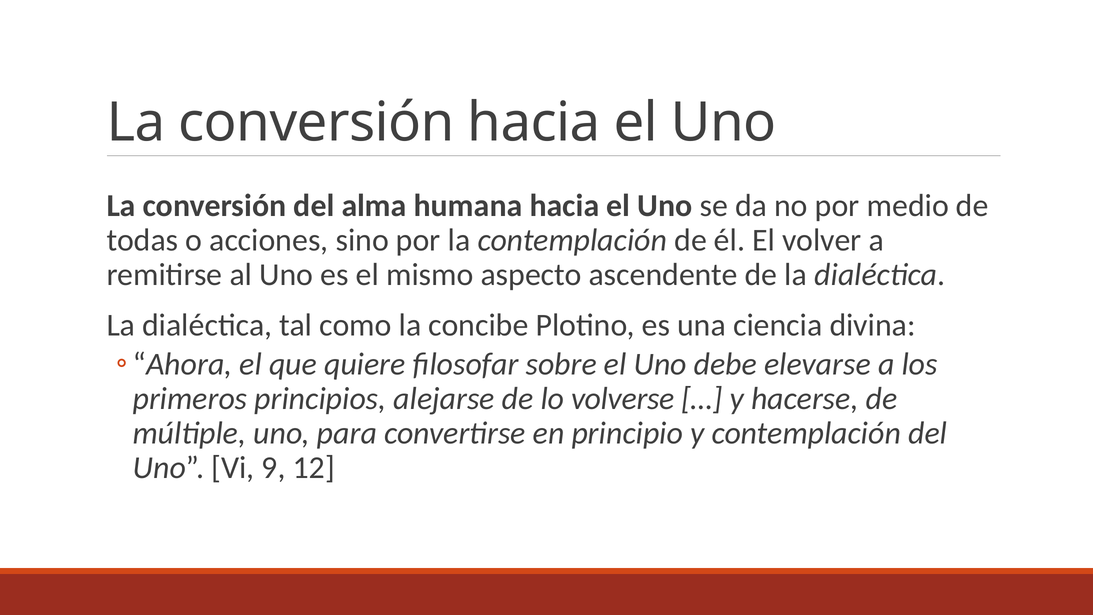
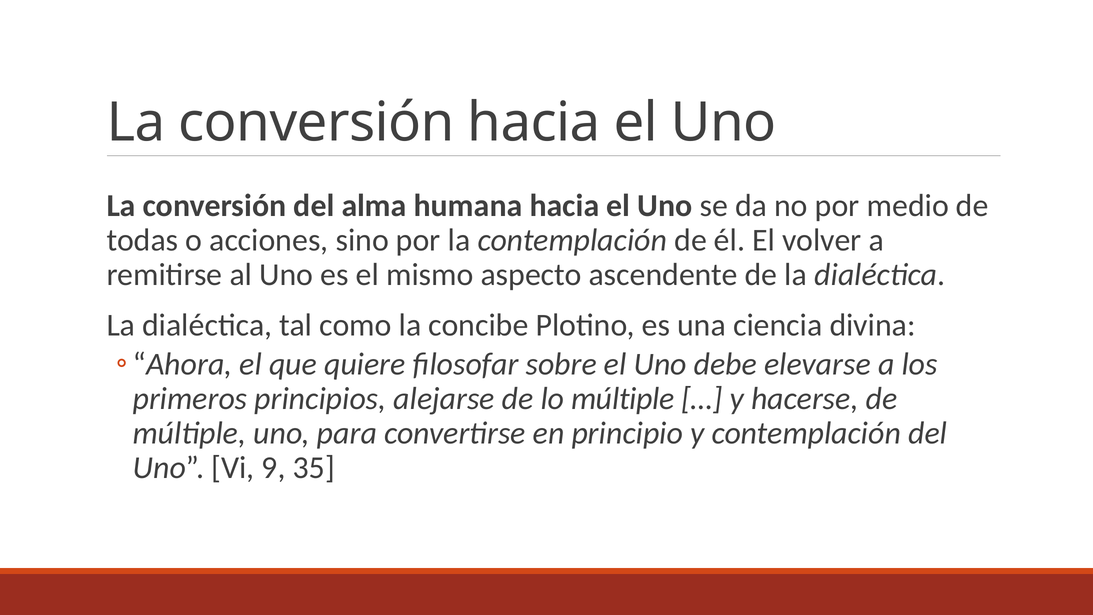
lo volverse: volverse -> múltiple
12: 12 -> 35
